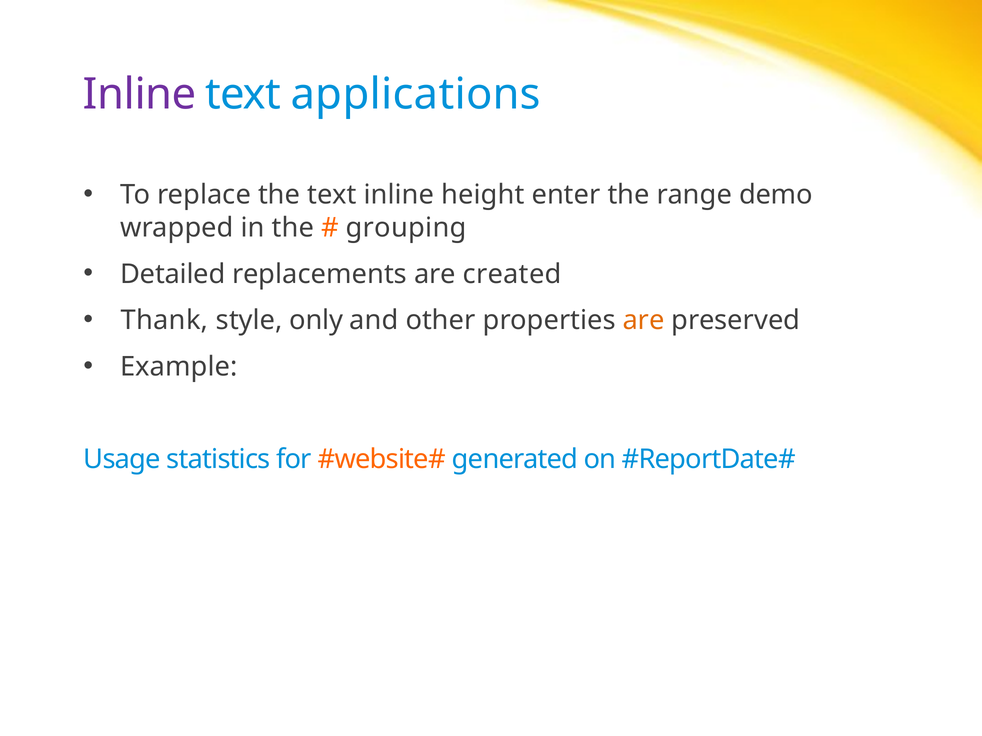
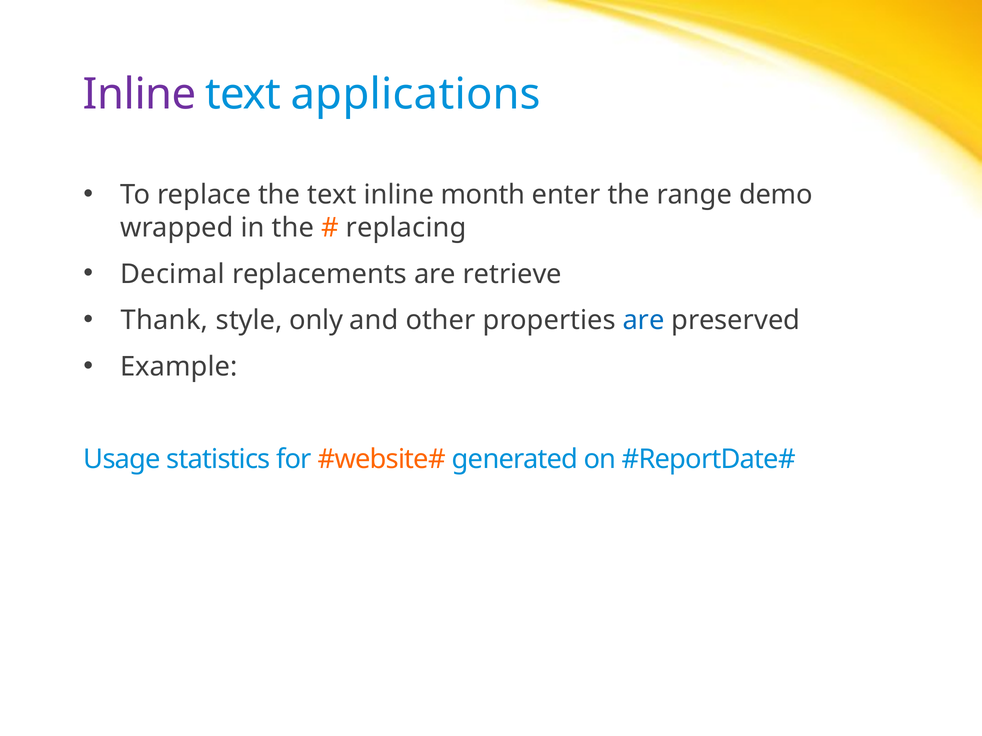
height: height -> month
grouping: grouping -> replacing
Detailed: Detailed -> Decimal
created: created -> retrieve
are at (644, 321) colour: orange -> blue
